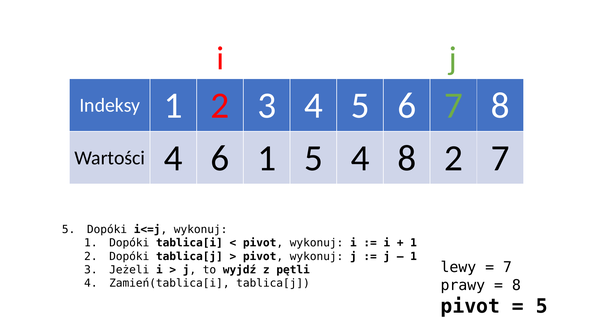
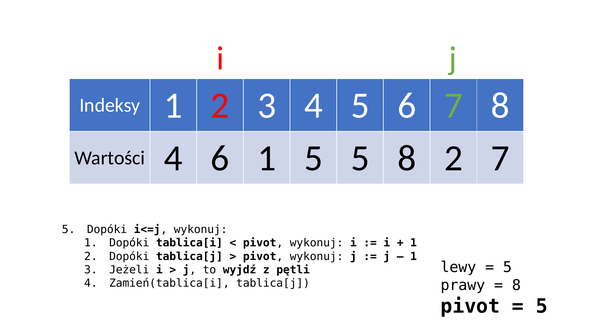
5 4: 4 -> 5
7 at (507, 267): 7 -> 5
